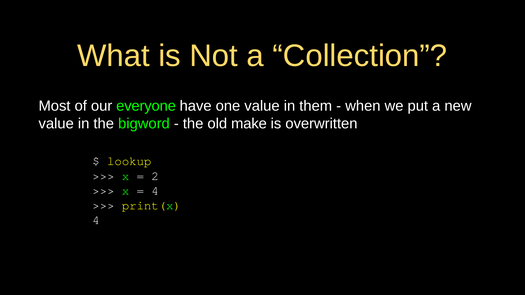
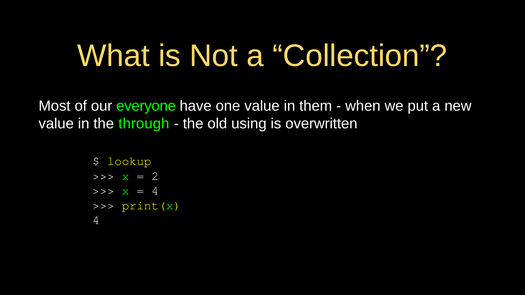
bigword: bigword -> through
make: make -> using
